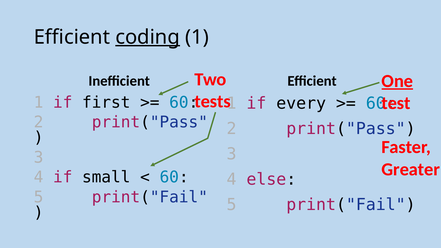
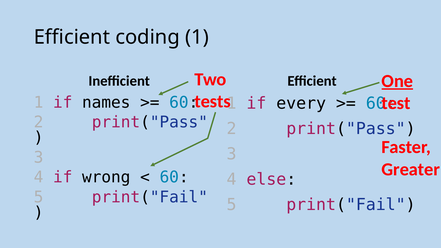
coding underline: present -> none
first: first -> names
small: small -> wrong
